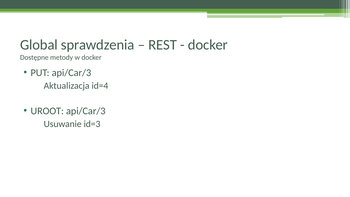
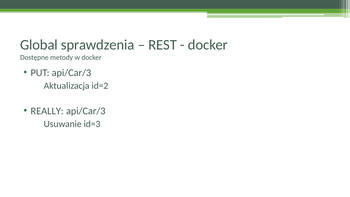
id=4: id=4 -> id=2
UROOT: UROOT -> REALLY
